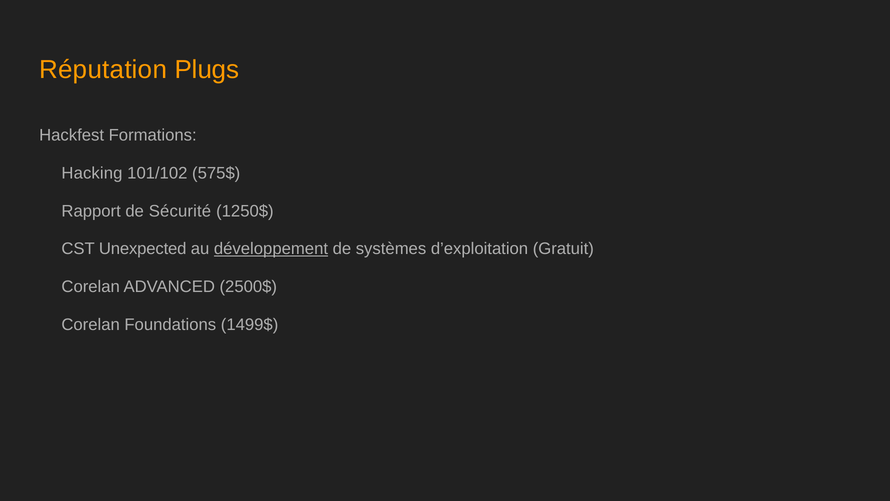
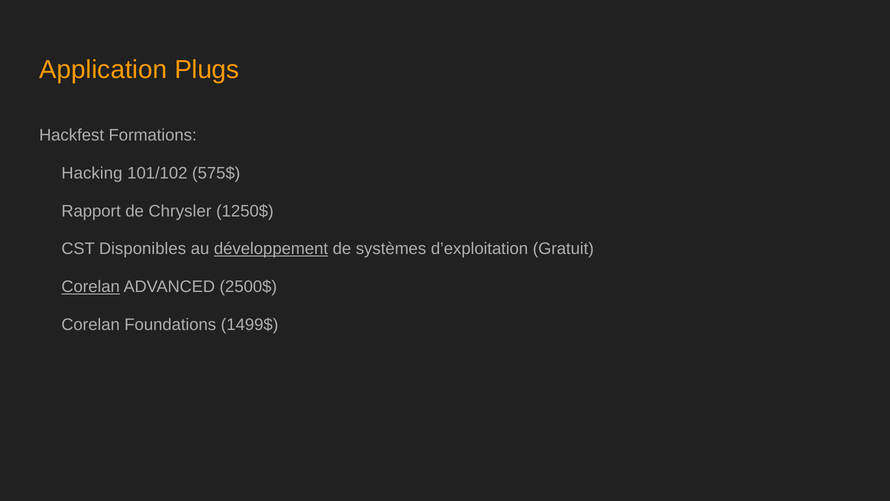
Réputation: Réputation -> Application
Sécurité: Sécurité -> Chrysler
Unexpected: Unexpected -> Disponibles
Corelan at (91, 287) underline: none -> present
